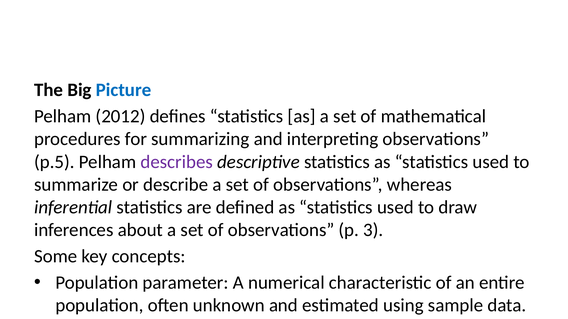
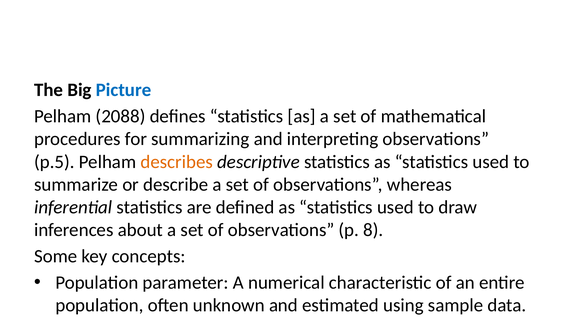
2012: 2012 -> 2088
describes colour: purple -> orange
3: 3 -> 8
